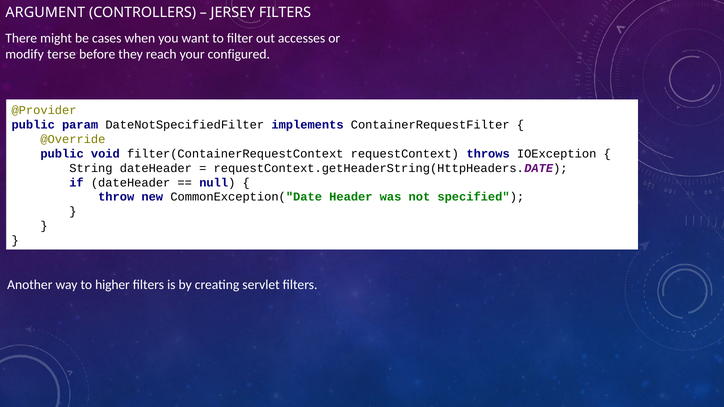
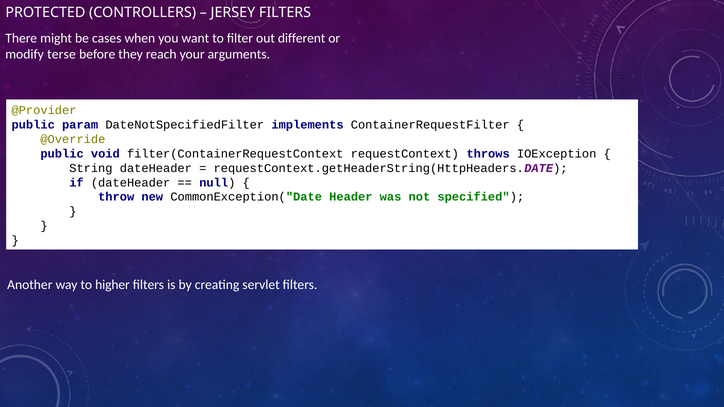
ARGUMENT: ARGUMENT -> PROTECTED
accesses: accesses -> different
configured: configured -> arguments
